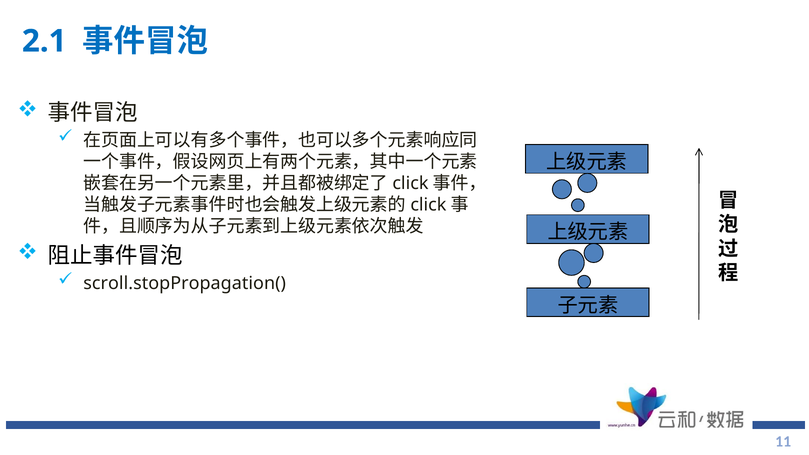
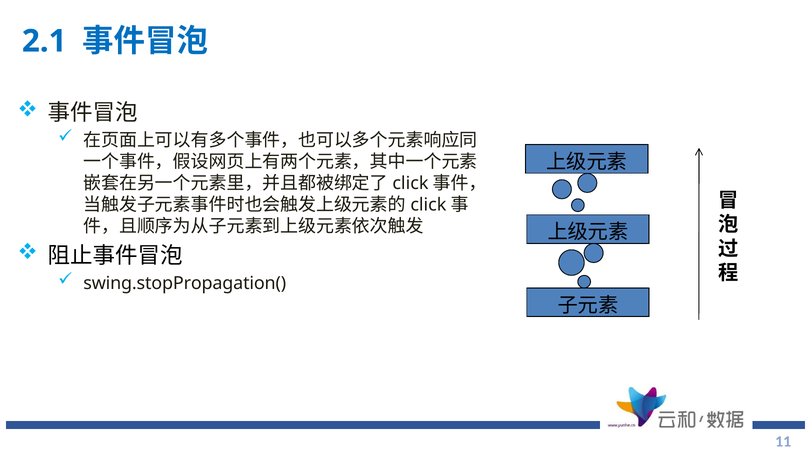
scroll.stopPropagation(: scroll.stopPropagation( -> swing.stopPropagation(
